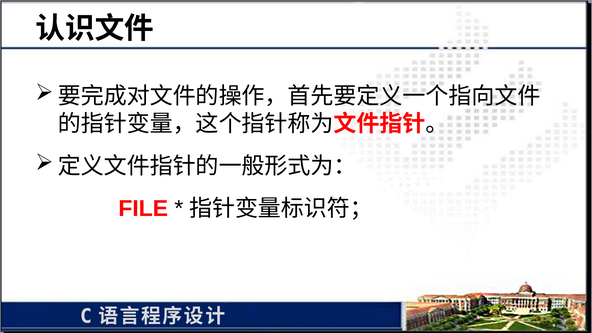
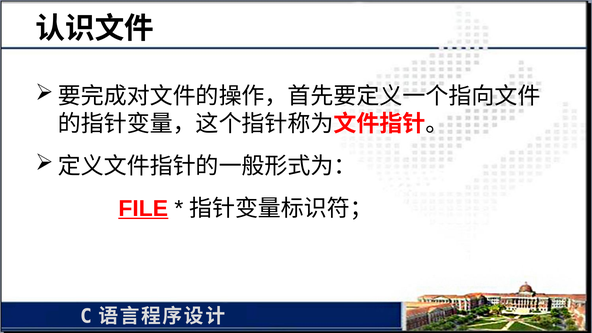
FILE underline: none -> present
